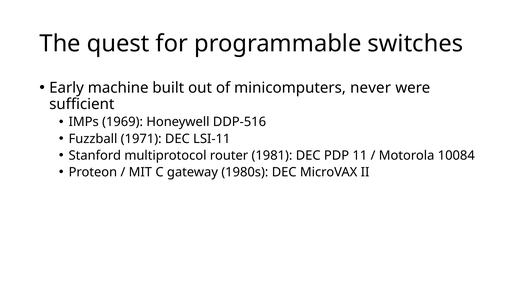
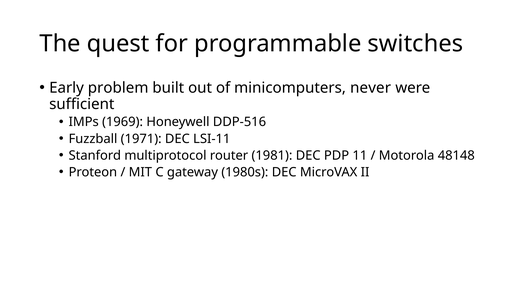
machine: machine -> problem
10084: 10084 -> 48148
